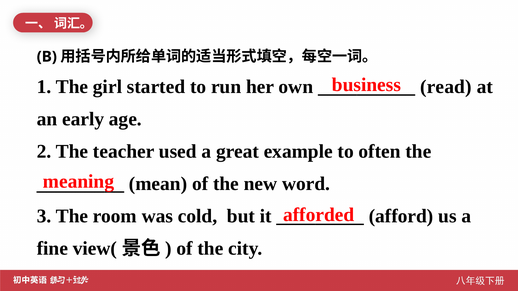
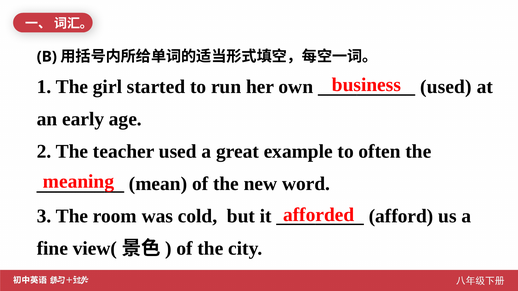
read at (446, 87): read -> used
